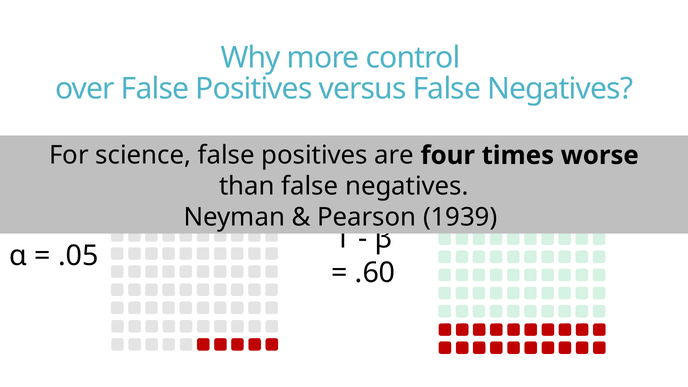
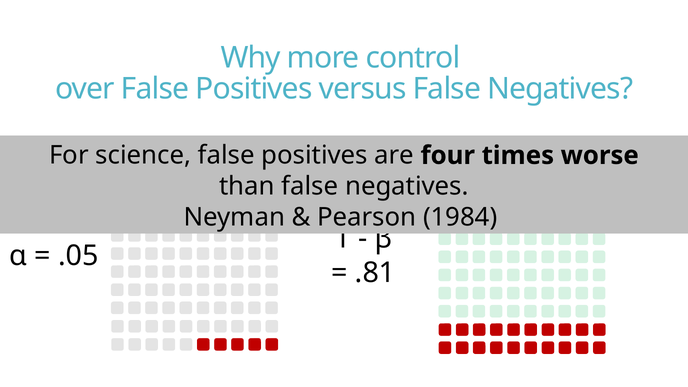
1939: 1939 -> 1984
.60: .60 -> .81
